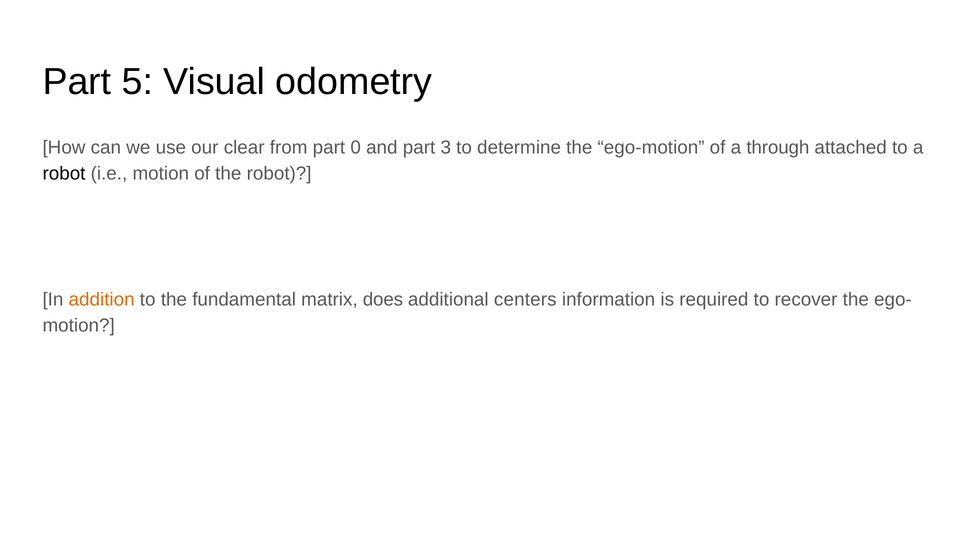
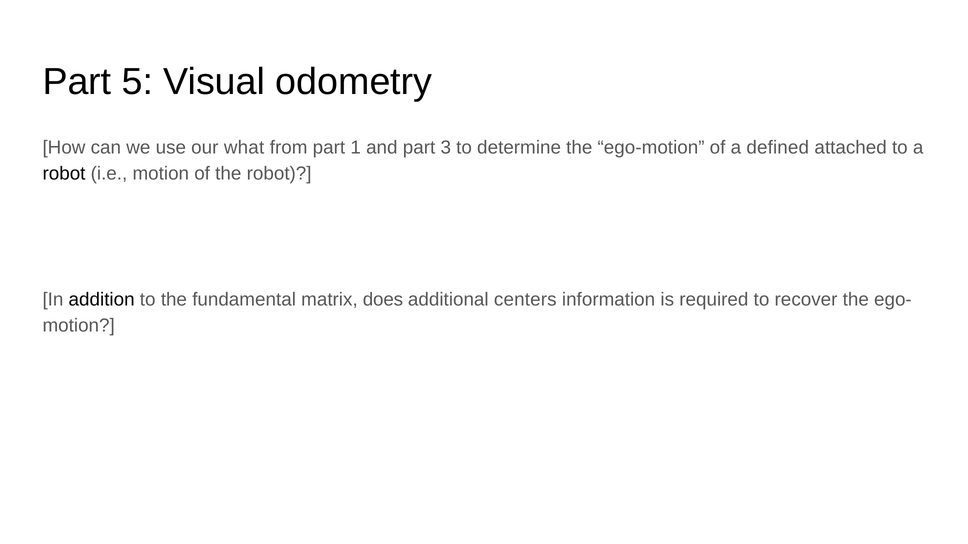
clear: clear -> what
0: 0 -> 1
through: through -> defined
addition colour: orange -> black
